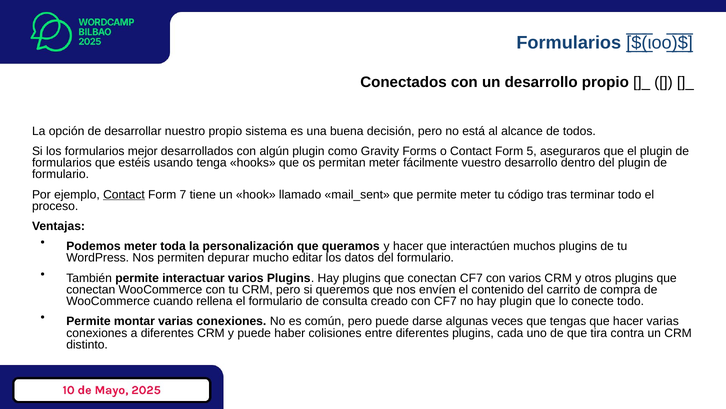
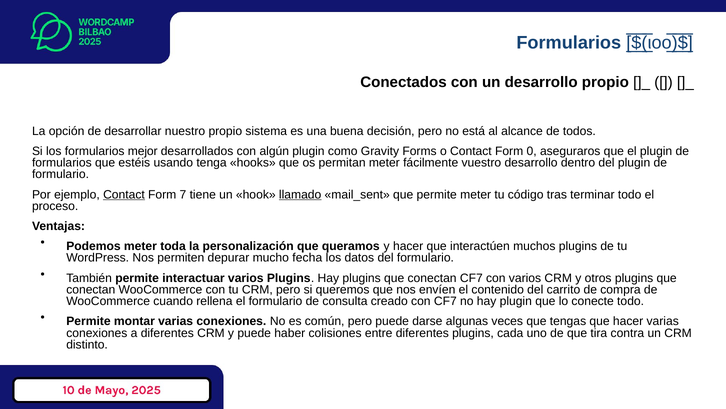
5: 5 -> 0
llamado underline: none -> present
editar: editar -> fecha
